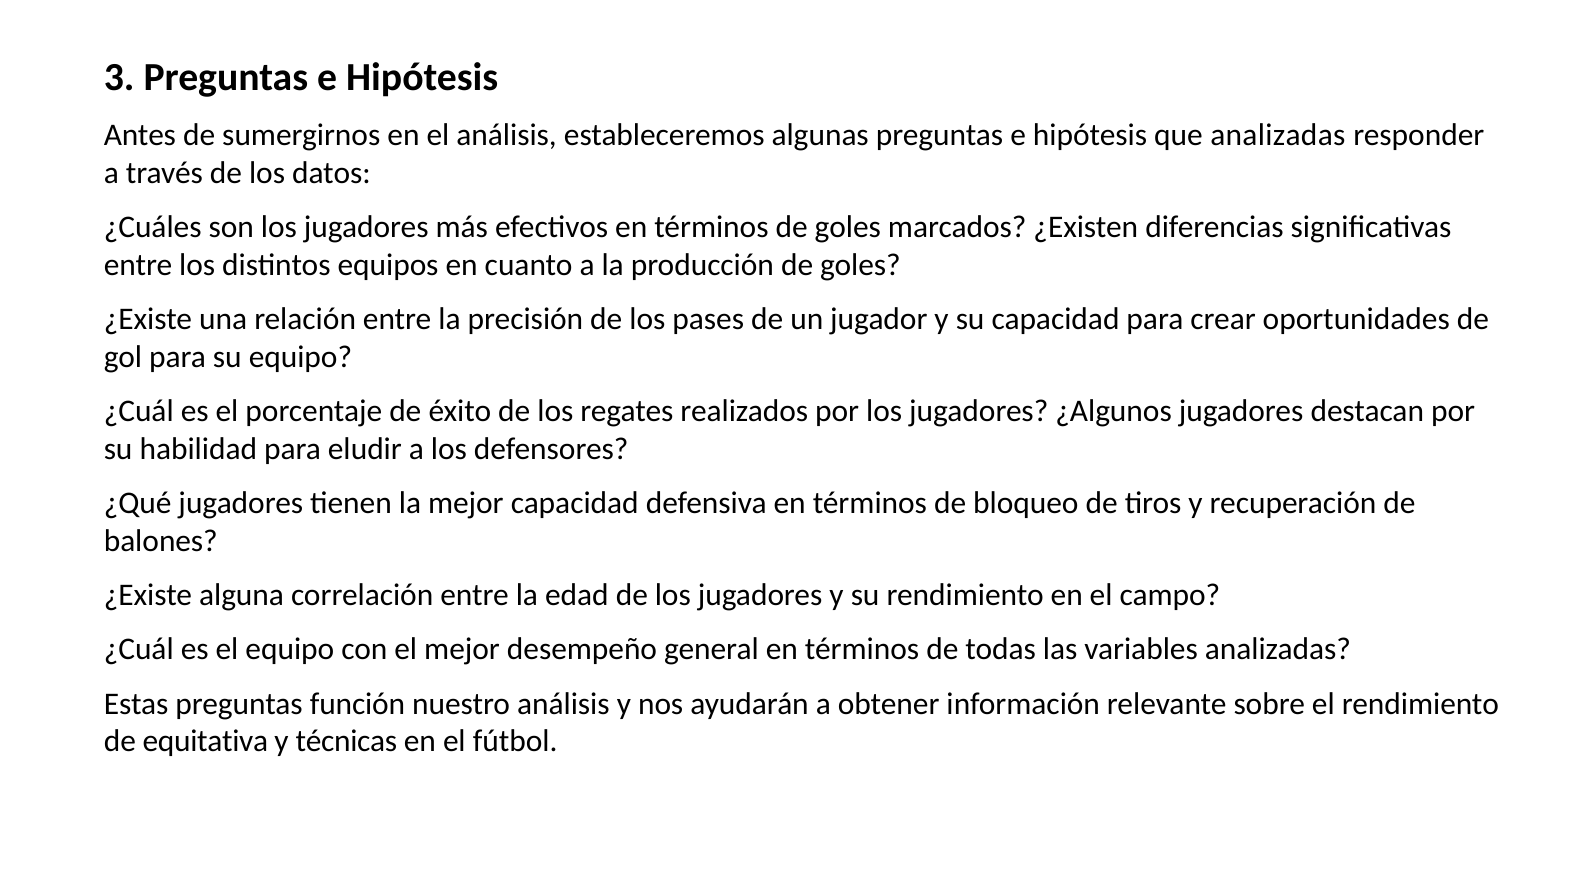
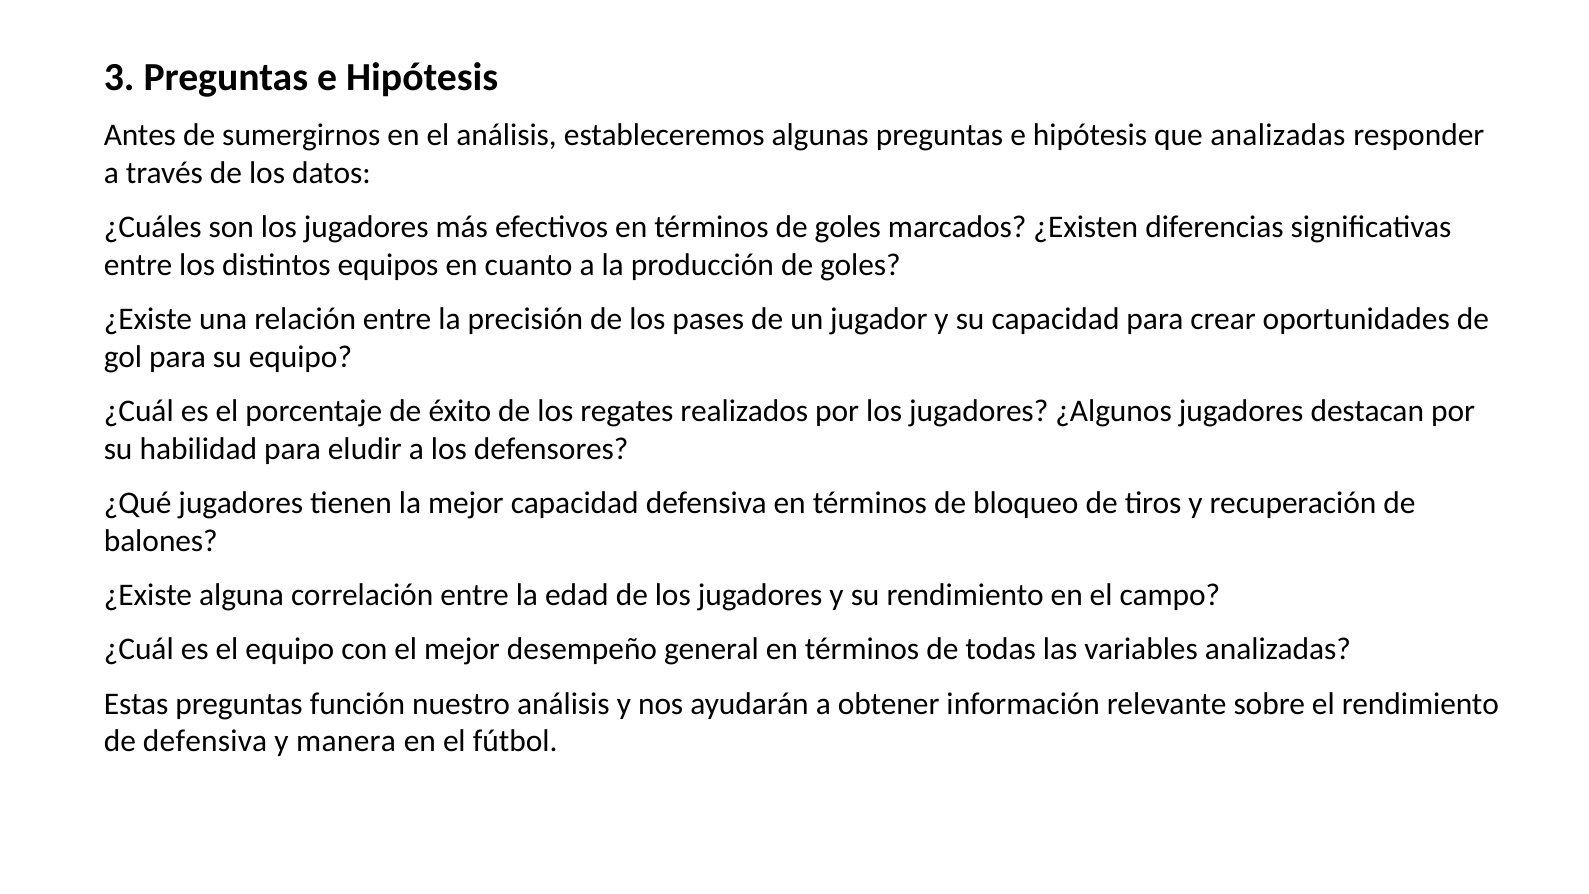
de equitativa: equitativa -> defensiva
técnicas: técnicas -> manera
